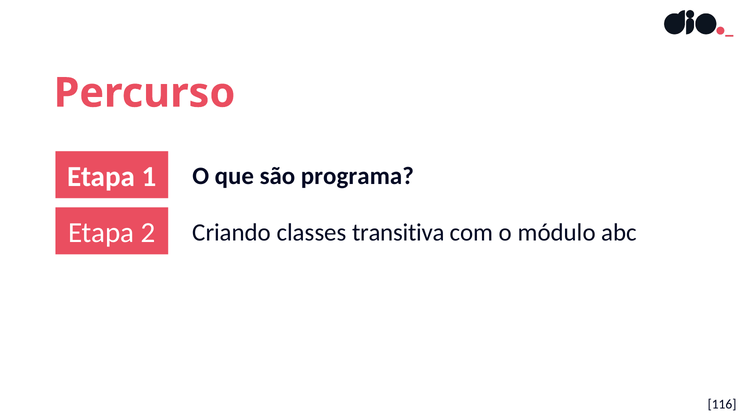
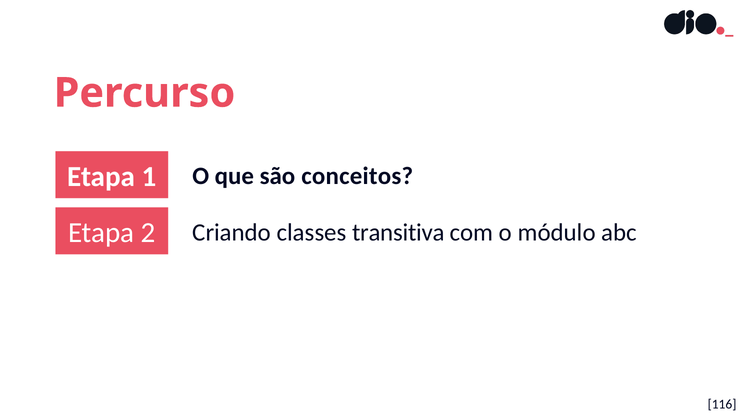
programa: programa -> conceitos
